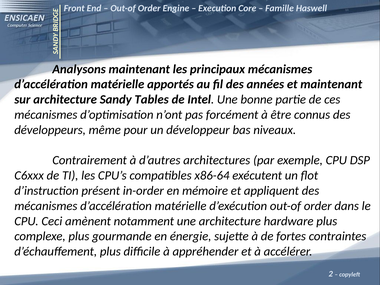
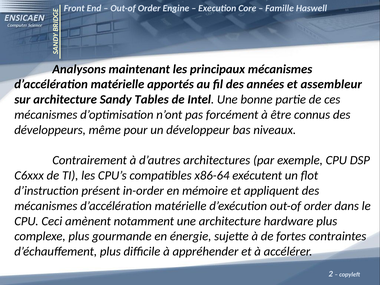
et maintenant: maintenant -> assembleur
